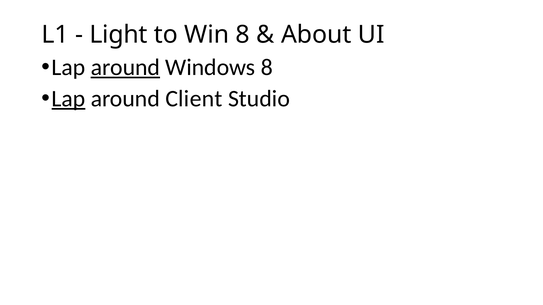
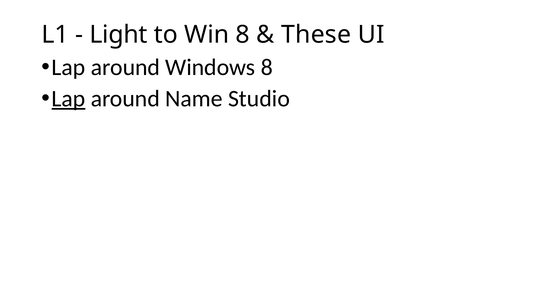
About: About -> These
around at (125, 67) underline: present -> none
Client: Client -> Name
